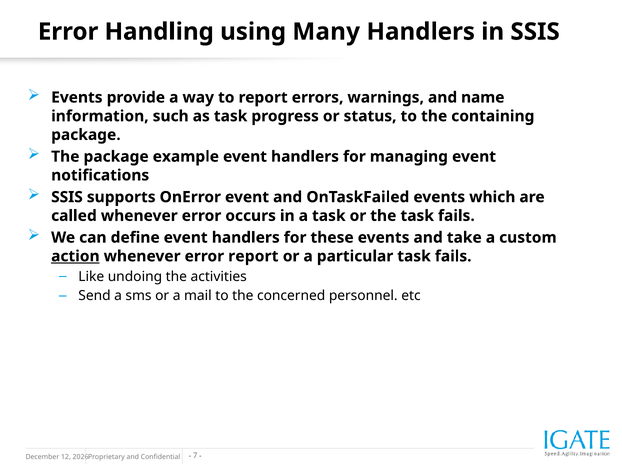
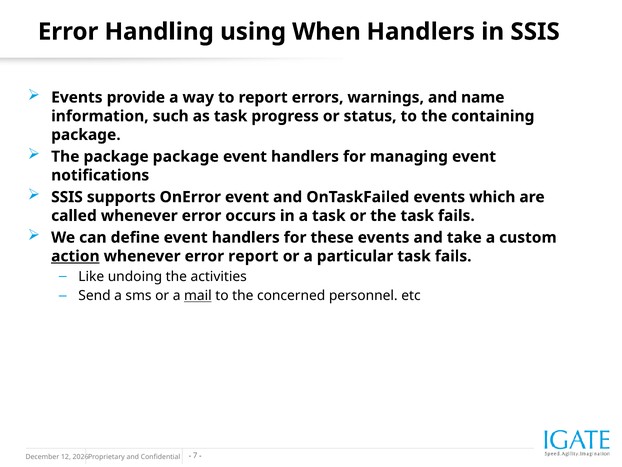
Many: Many -> When
package example: example -> package
mail underline: none -> present
